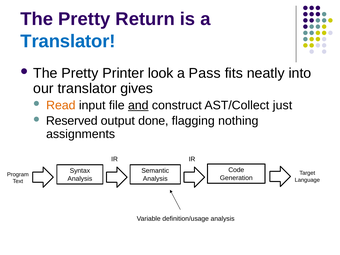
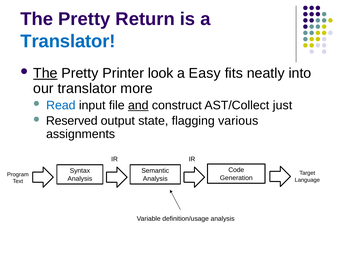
The at (45, 73) underline: none -> present
Pass: Pass -> Easy
gives: gives -> more
Read colour: orange -> blue
done: done -> state
nothing: nothing -> various
